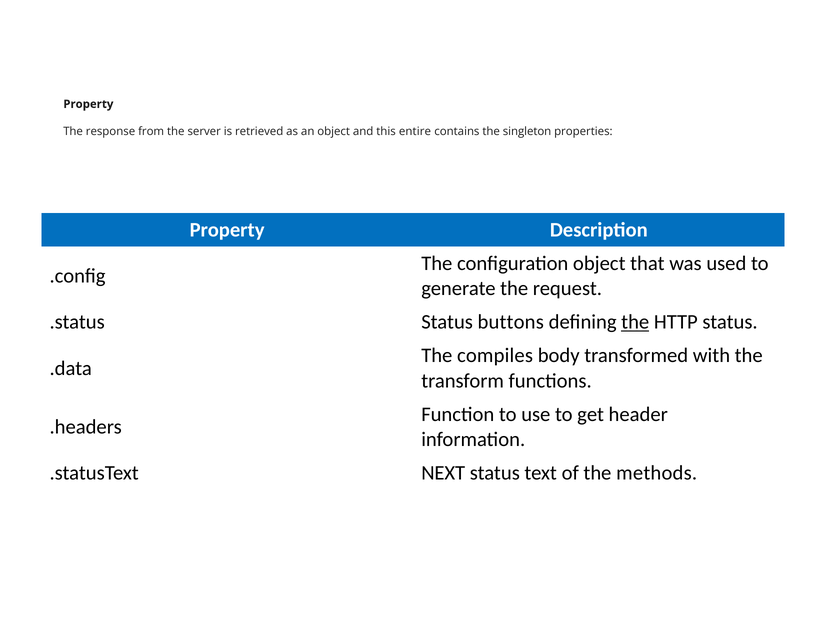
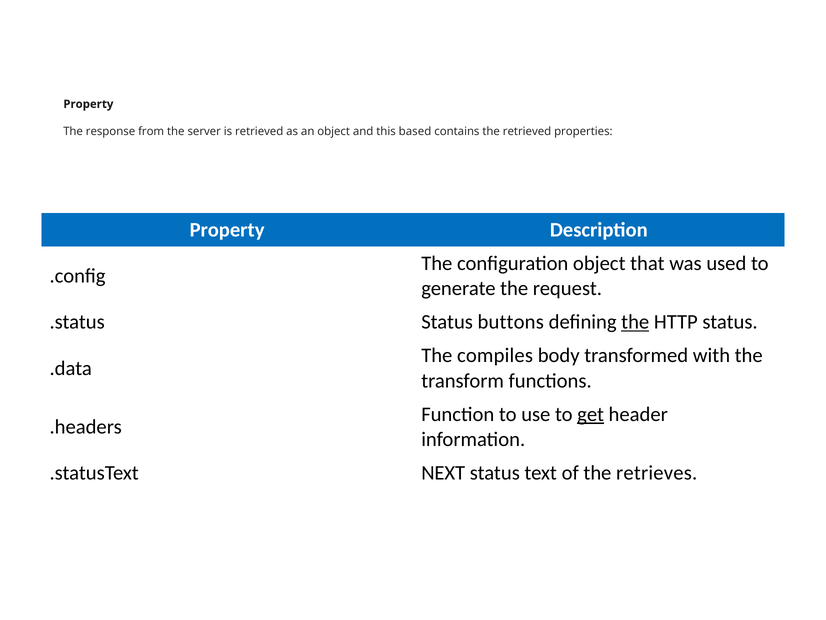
entire: entire -> based
the singleton: singleton -> retrieved
get underline: none -> present
methods: methods -> retrieves
